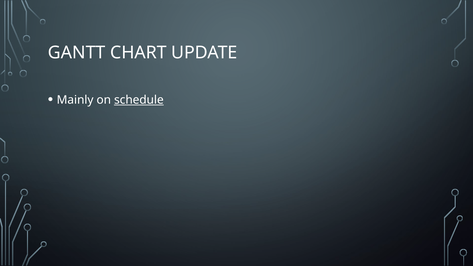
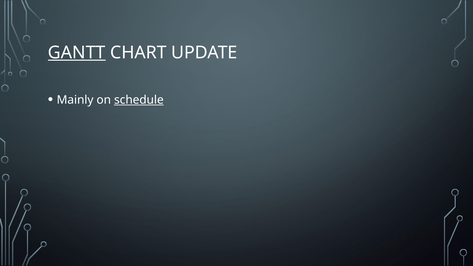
GANTT underline: none -> present
